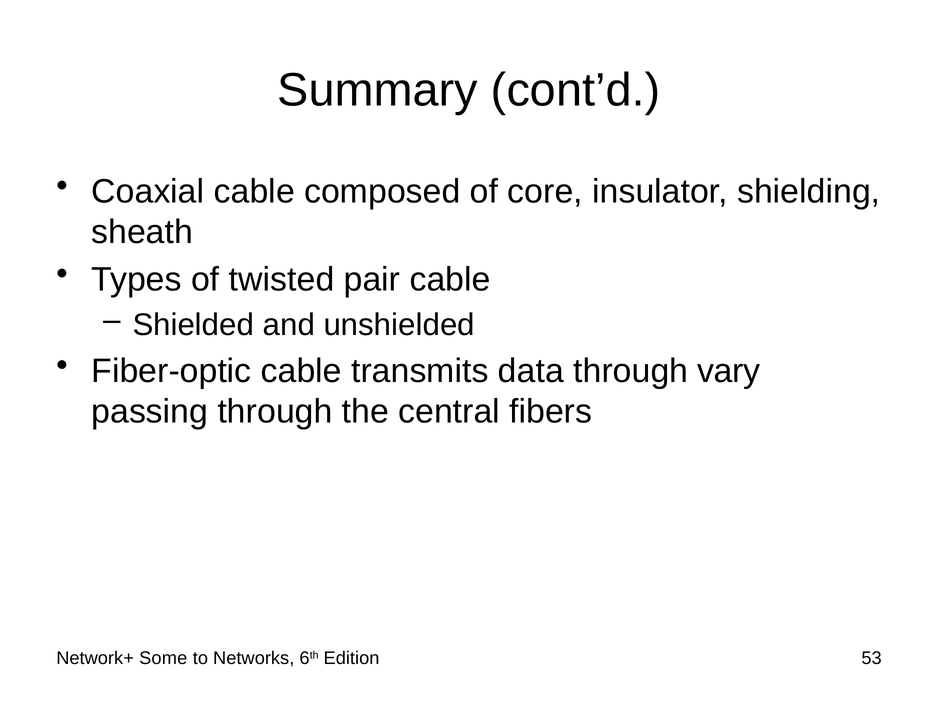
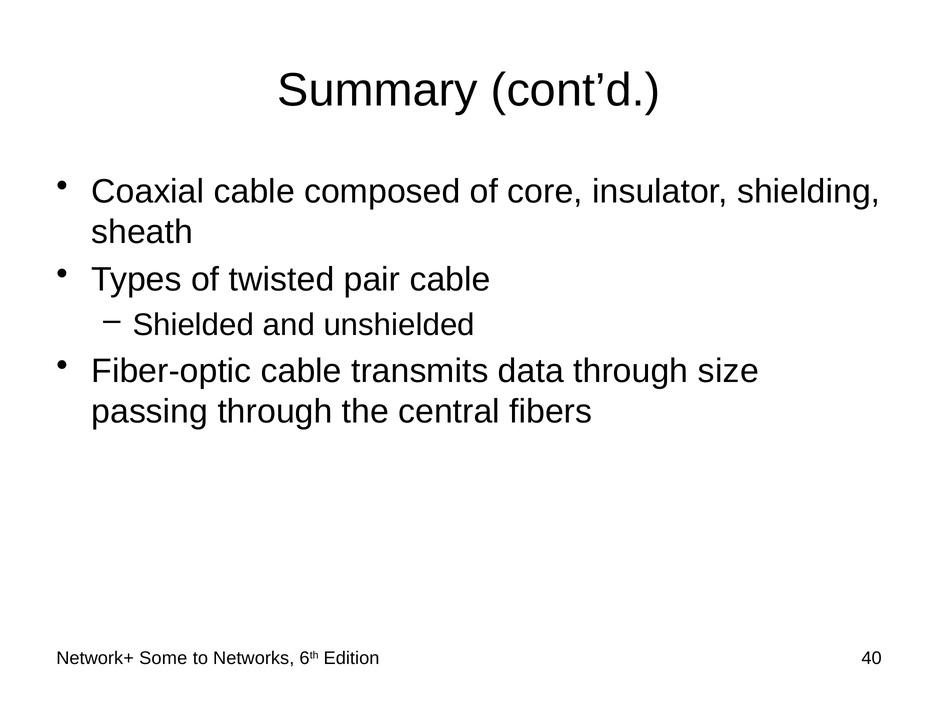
vary: vary -> size
53: 53 -> 40
